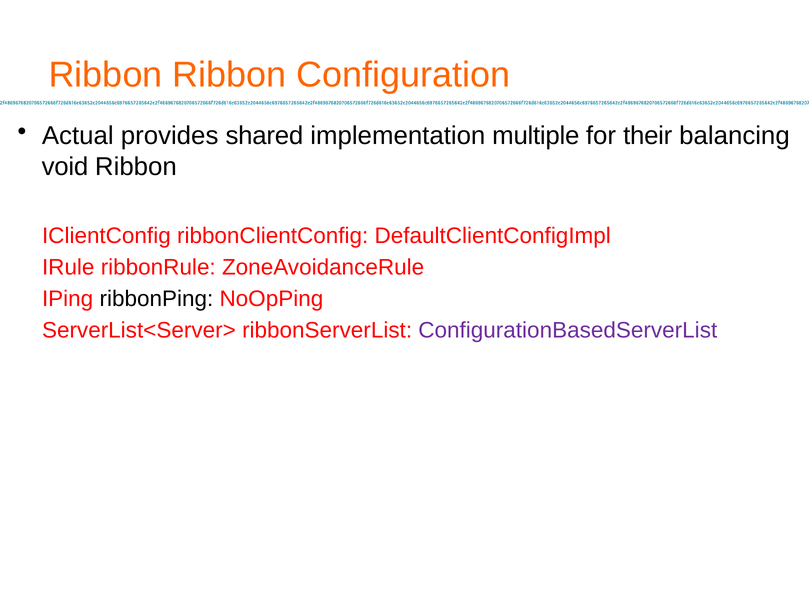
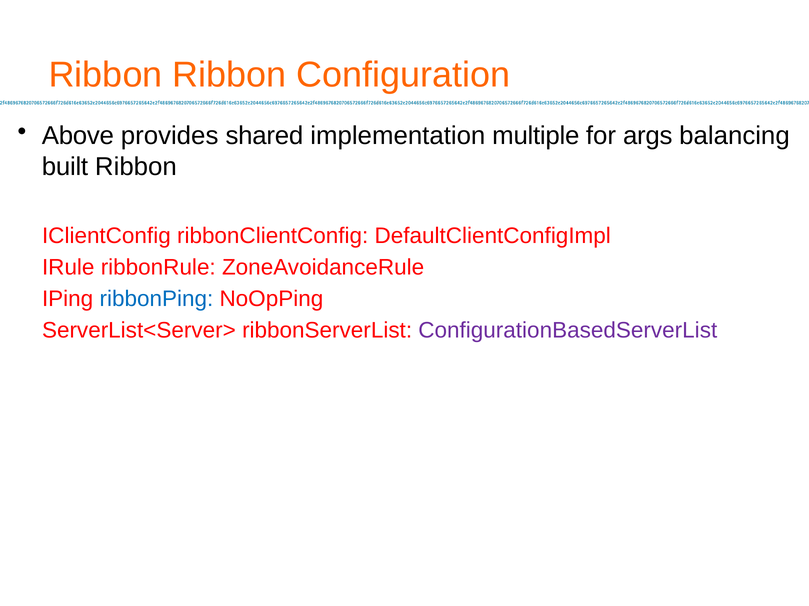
Actual: Actual -> Above
their: their -> args
void: void -> built
ribbonPing colour: black -> blue
